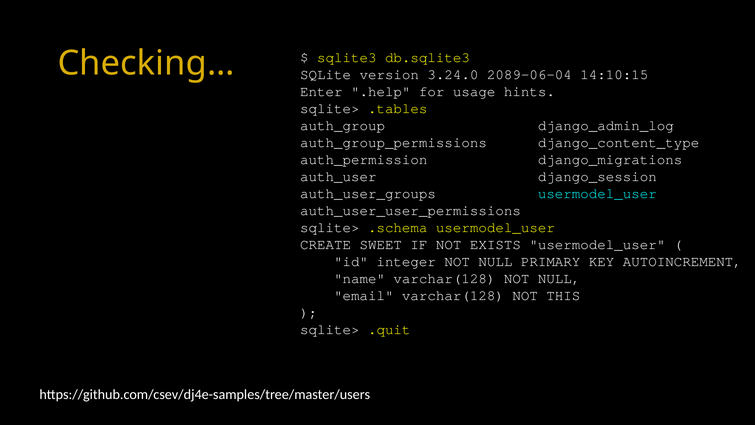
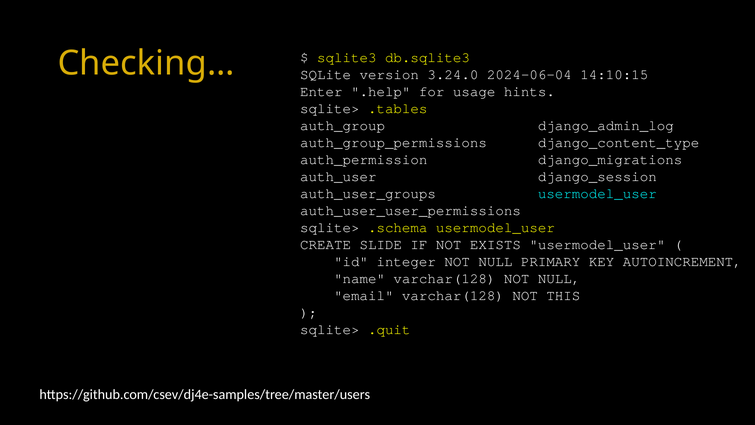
2089-06-04: 2089-06-04 -> 2024-06-04
SWEET: SWEET -> SLIDE
